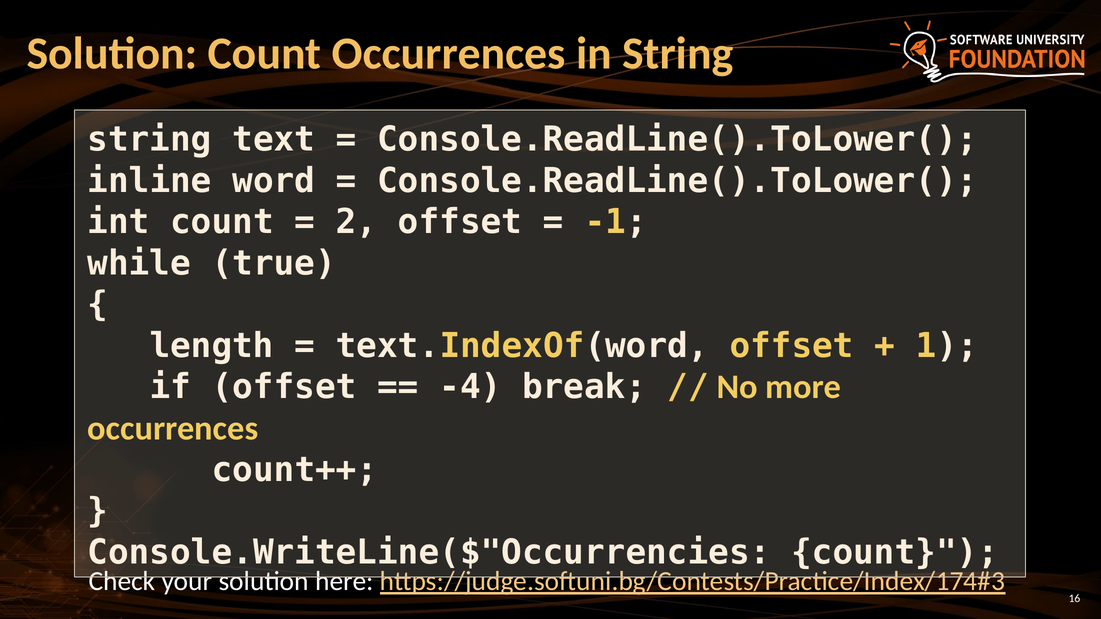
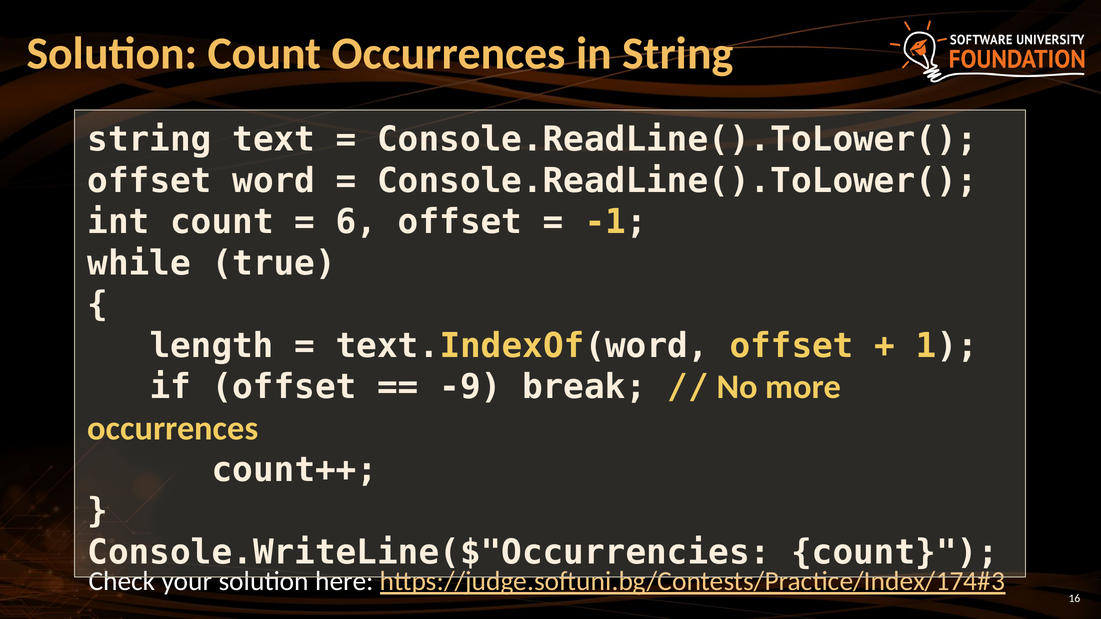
inline at (150, 181): inline -> offset
2: 2 -> 6
-4: -4 -> -9
